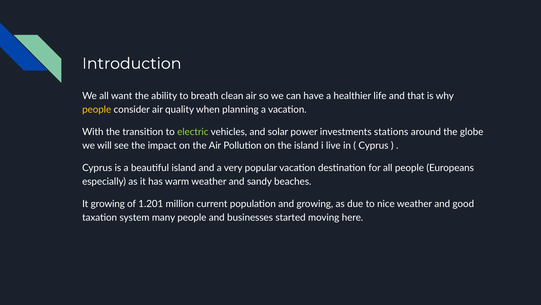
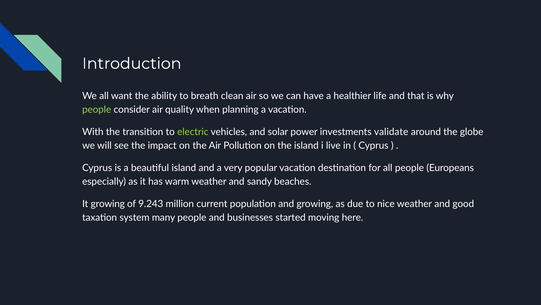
people at (97, 109) colour: yellow -> light green
stations: stations -> validate
1.201: 1.201 -> 9.243
